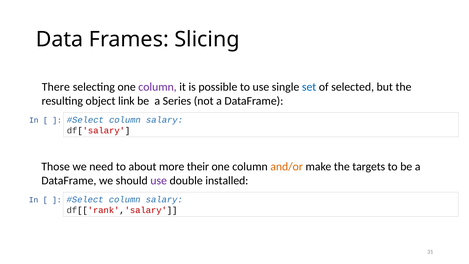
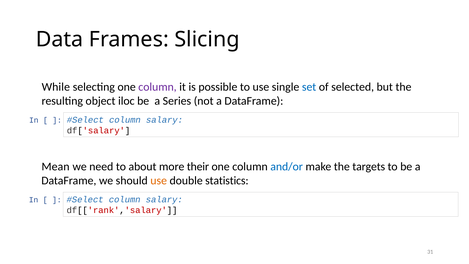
There: There -> While
link: link -> iloc
Those: Those -> Mean
and/or colour: orange -> blue
use at (159, 181) colour: purple -> orange
installed: installed -> statistics
